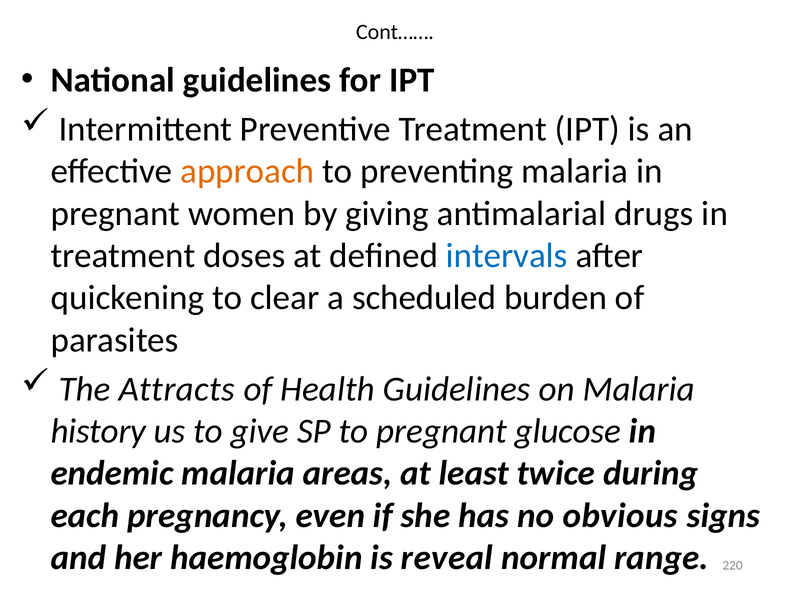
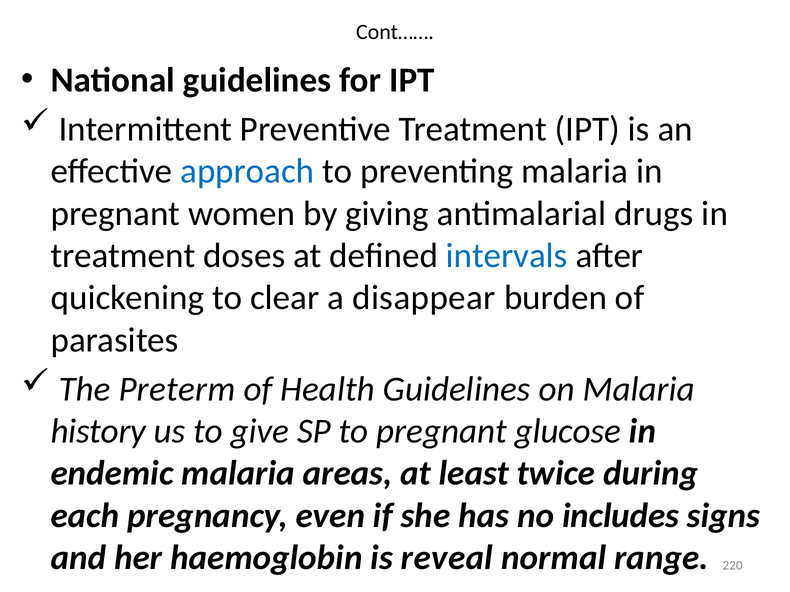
approach colour: orange -> blue
scheduled: scheduled -> disappear
Attracts: Attracts -> Preterm
obvious: obvious -> includes
